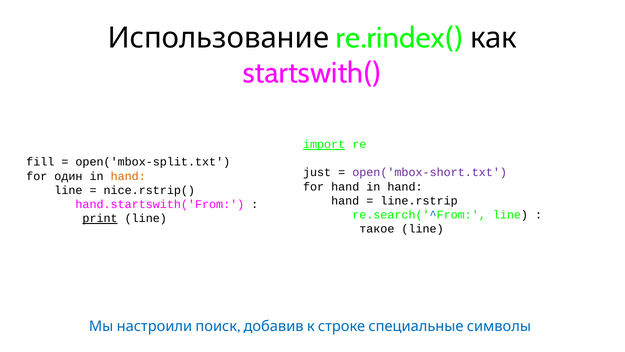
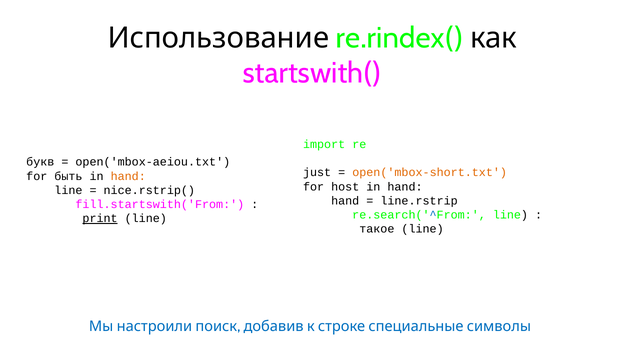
import underline: present -> none
fill: fill -> букв
open('mbox-split.txt: open('mbox-split.txt -> open('mbox-aeiou.txt
open('mbox-short.txt colour: purple -> orange
один: один -> быть
for hand: hand -> host
hand.startswith('From: hand.startswith('From -> fill.startswith('From
